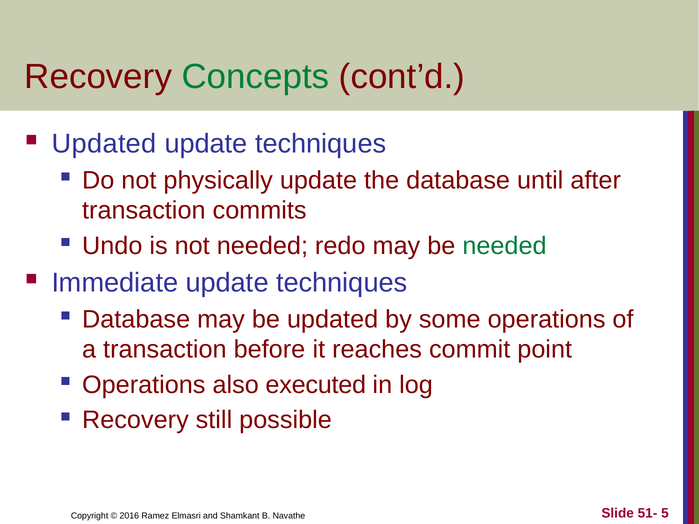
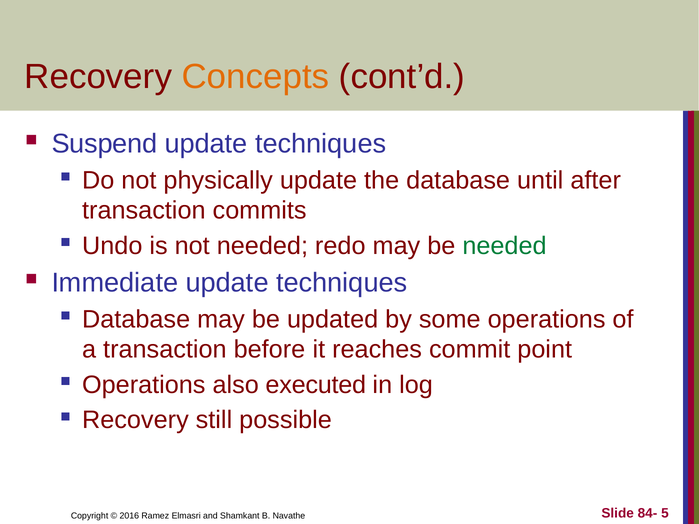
Concepts colour: green -> orange
Updated at (104, 144): Updated -> Suspend
51-: 51- -> 84-
